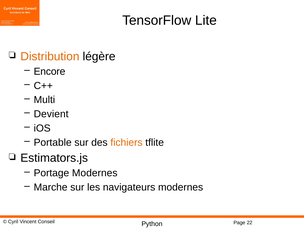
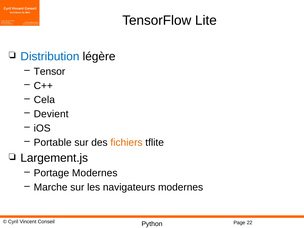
Distribution colour: orange -> blue
Encore: Encore -> Tensor
Multi: Multi -> Cela
Estimators.js: Estimators.js -> Largement.js
